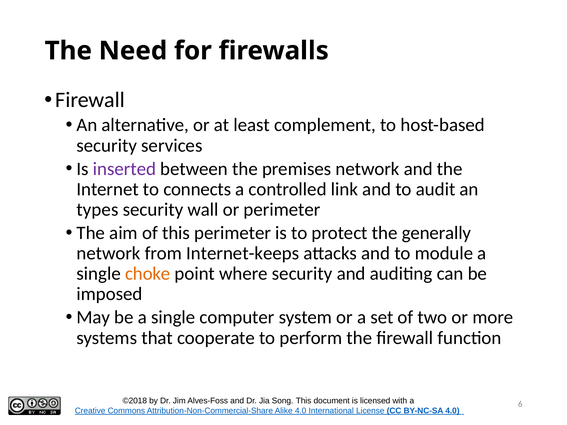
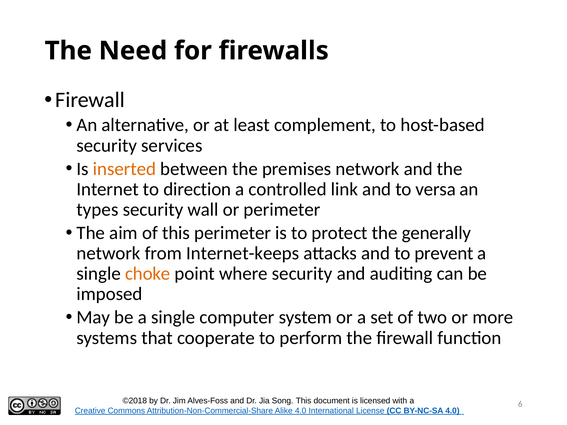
inserted colour: purple -> orange
connects: connects -> direction
audit: audit -> versa
module: module -> prevent
